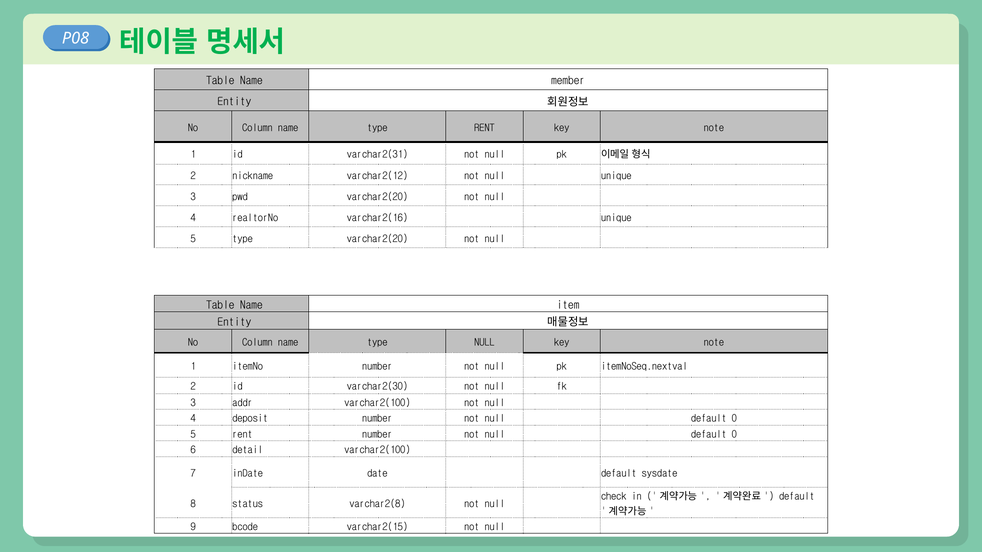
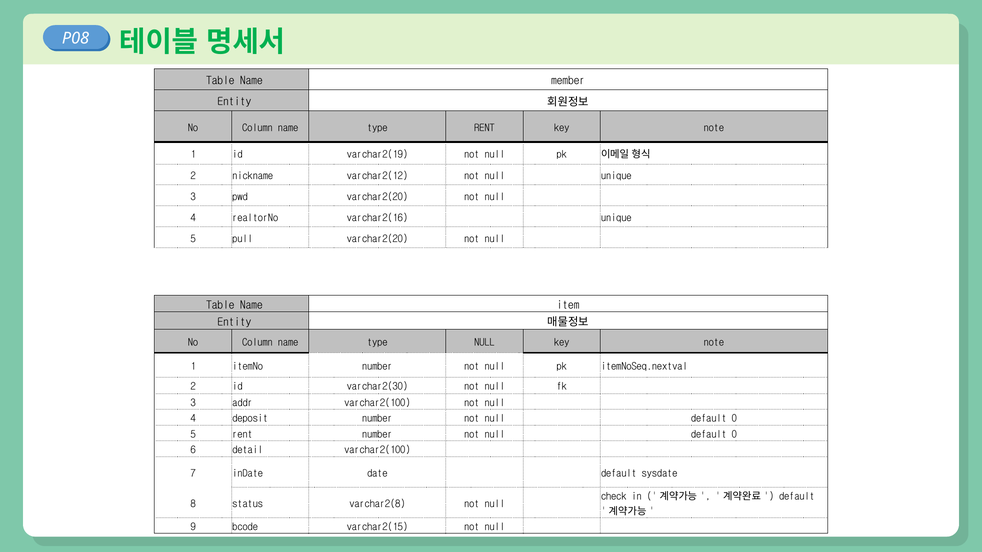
varchar2(31: varchar2(31 -> varchar2(19
5 type: type -> pull
